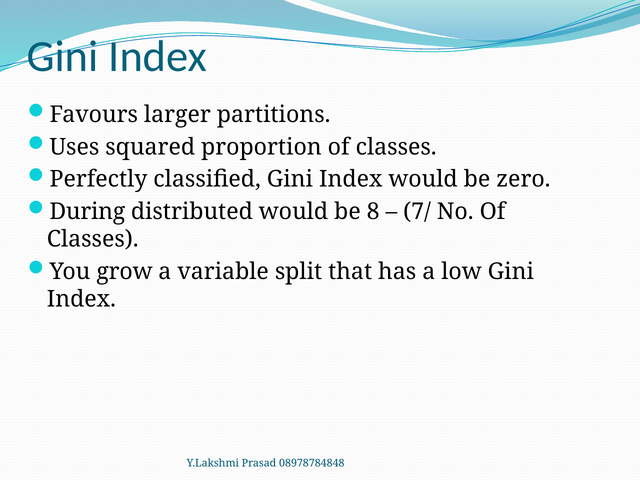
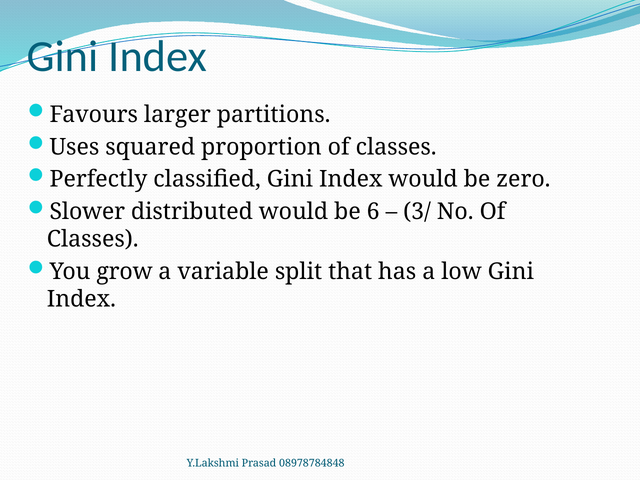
During: During -> Slower
8: 8 -> 6
7/: 7/ -> 3/
